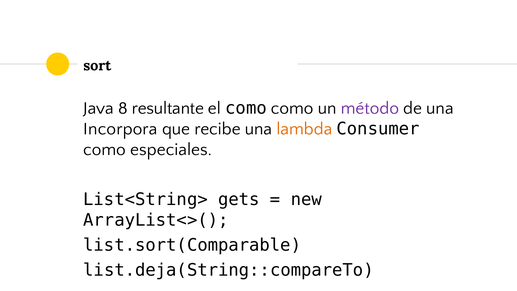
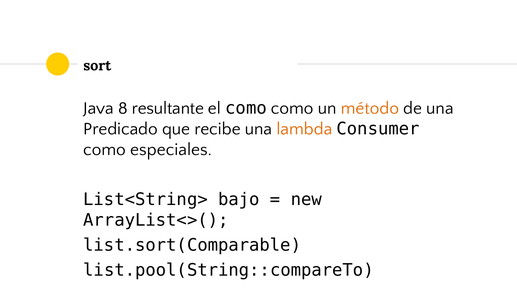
método colour: purple -> orange
Incorpora: Incorpora -> Predicado
gets: gets -> bajo
list.deja(String::compareTo: list.deja(String::compareTo -> list.pool(String::compareTo
